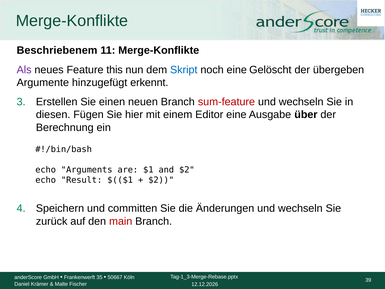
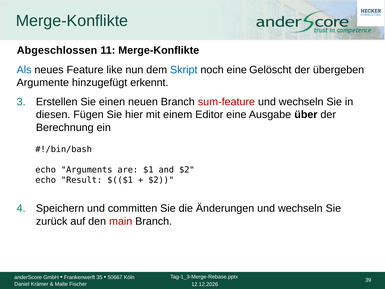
Beschriebenem: Beschriebenem -> Abgeschlossen
Als colour: purple -> blue
this: this -> like
